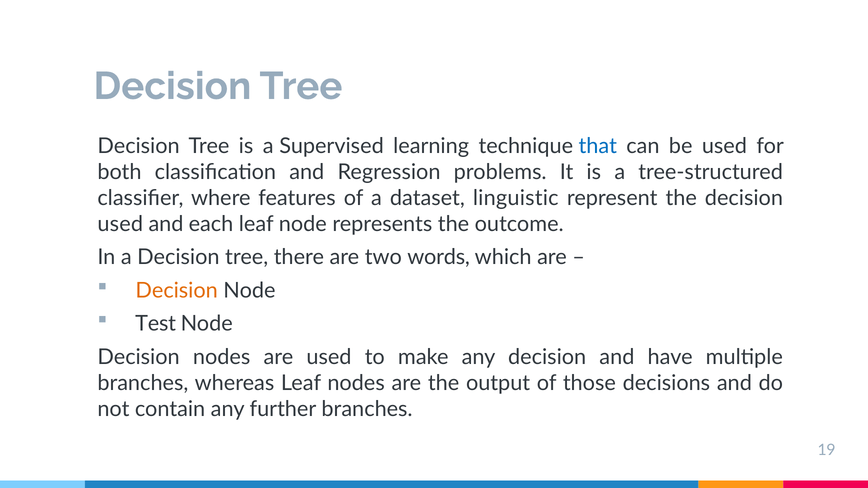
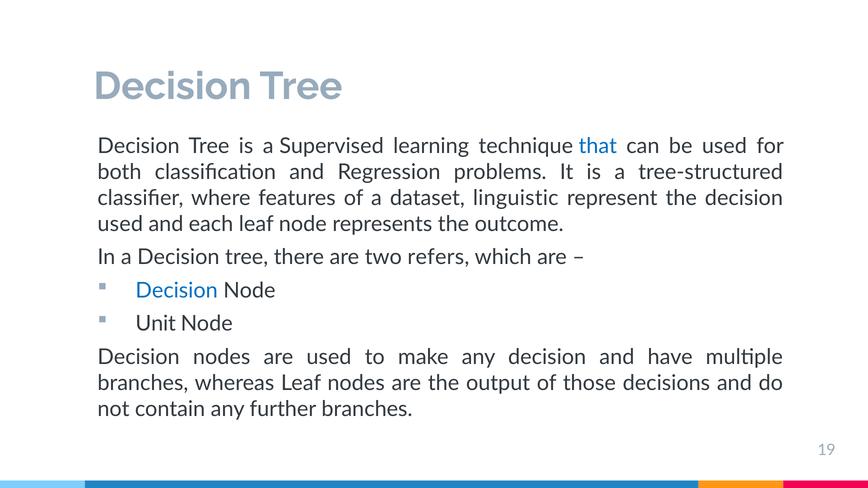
words: words -> refers
Decision at (177, 291) colour: orange -> blue
Test: Test -> Unit
